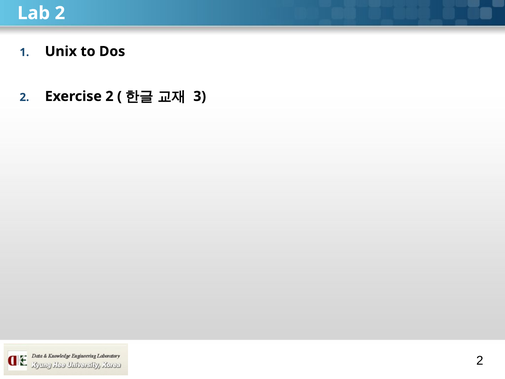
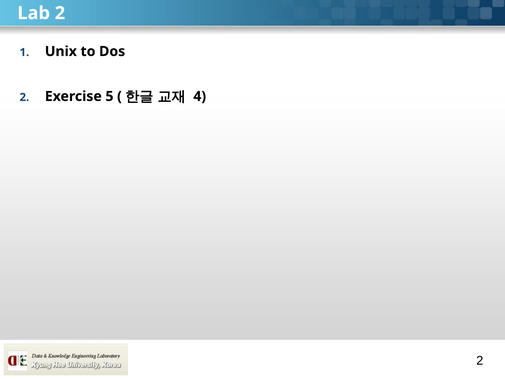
Exercise 2: 2 -> 5
3: 3 -> 4
